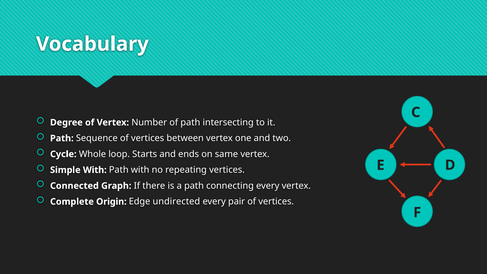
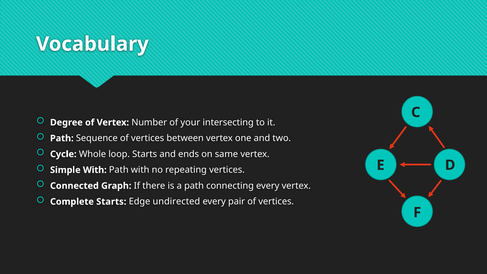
of path: path -> your
Complete Origin: Origin -> Starts
